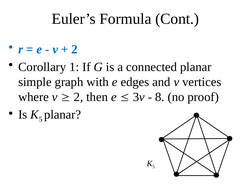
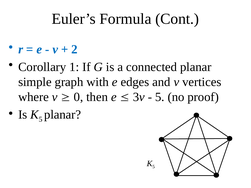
2 at (78, 97): 2 -> 0
8 at (160, 97): 8 -> 5
